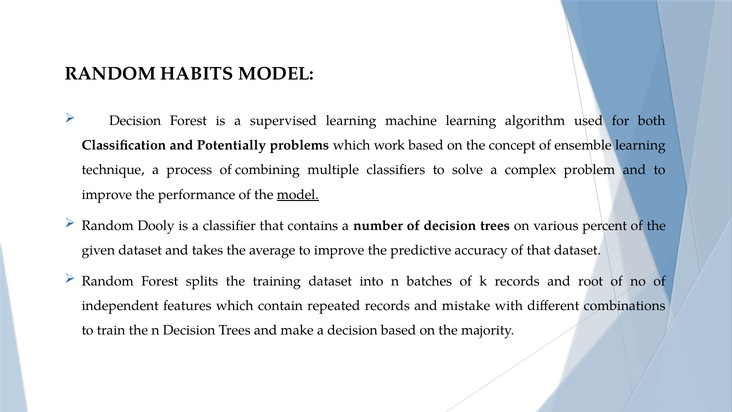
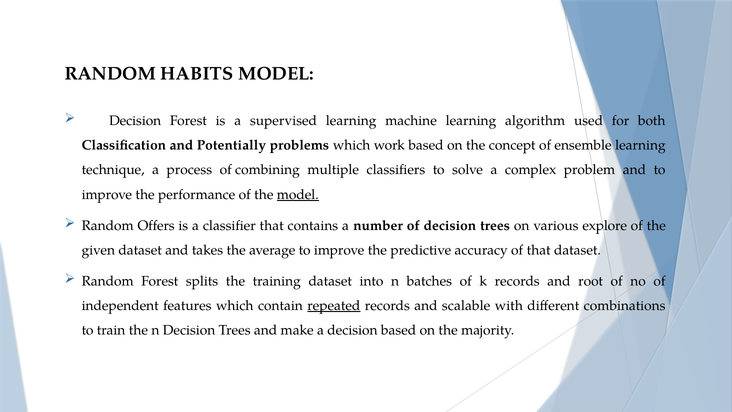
Dooly: Dooly -> Offers
percent: percent -> explore
repeated underline: none -> present
mistake: mistake -> scalable
